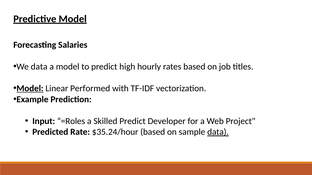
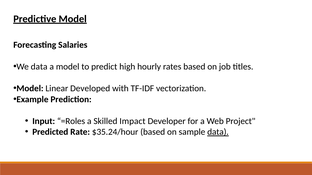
Model at (30, 89) underline: present -> none
Performed: Performed -> Developed
Skilled Predict: Predict -> Impact
